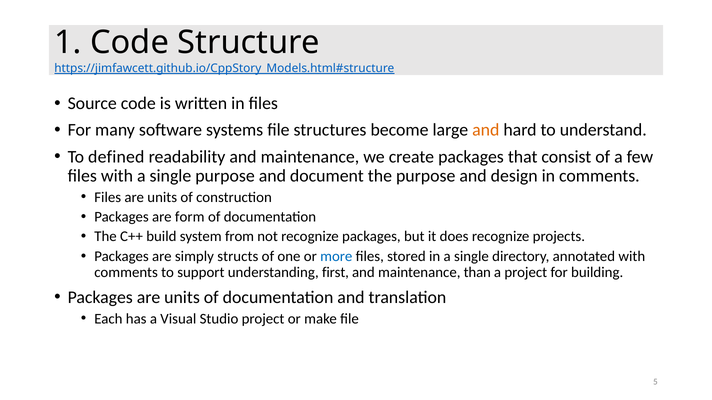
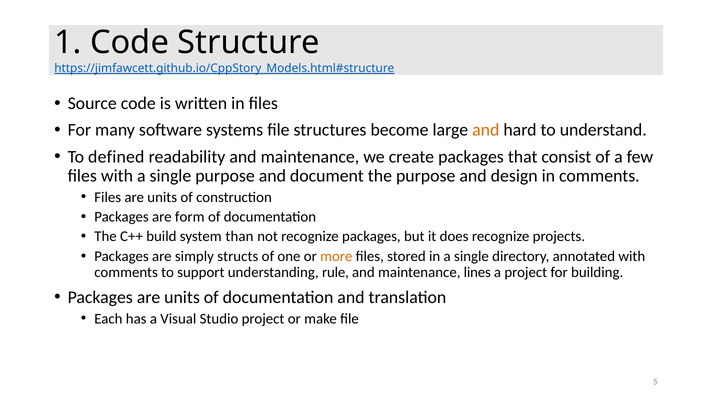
from: from -> than
more colour: blue -> orange
first: first -> rule
than: than -> lines
